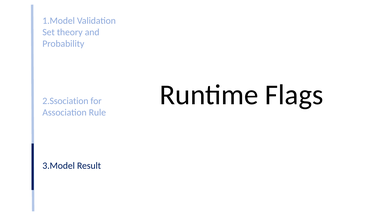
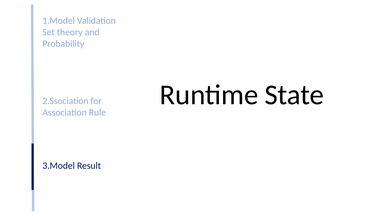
Flags: Flags -> State
